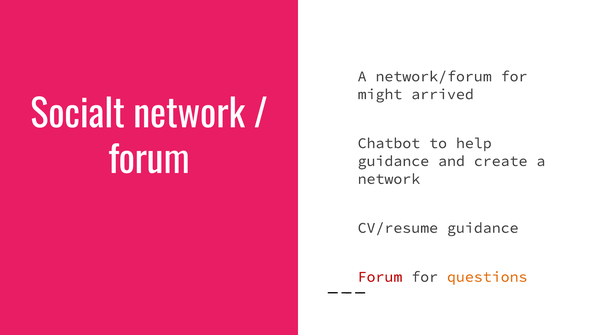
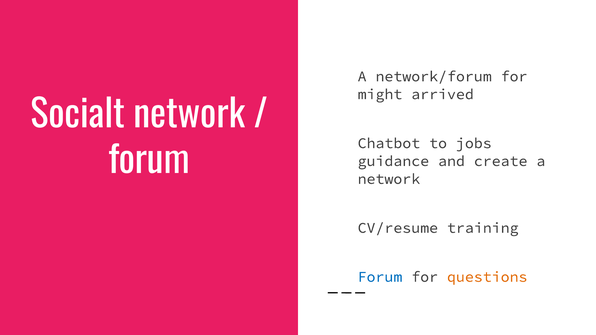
help: help -> jobs
CV/resume guidance: guidance -> training
Forum at (380, 277) colour: red -> blue
